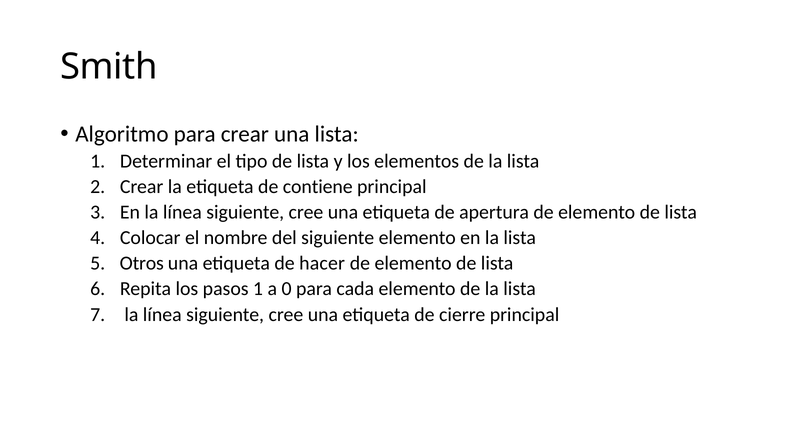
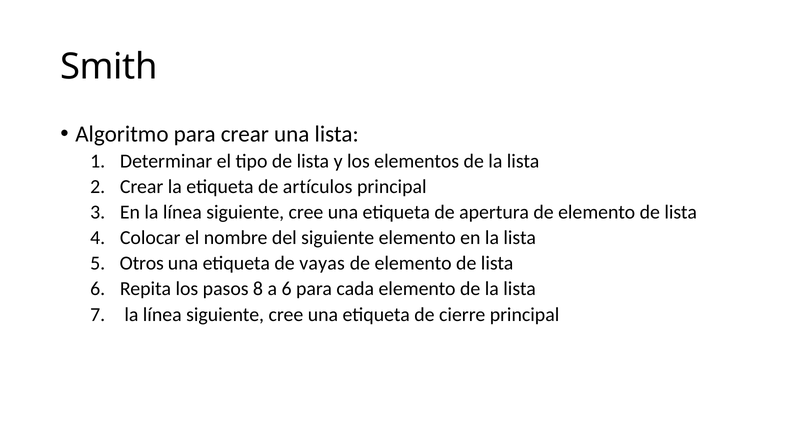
contiene: contiene -> artículos
hacer: hacer -> vayas
pasos 1: 1 -> 8
a 0: 0 -> 6
